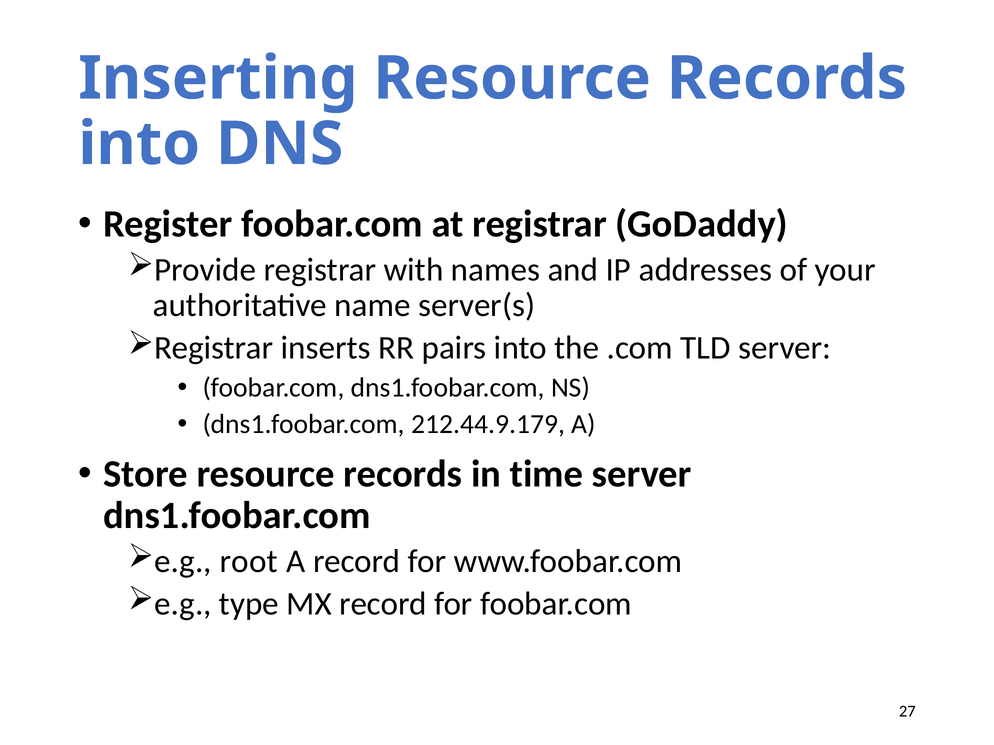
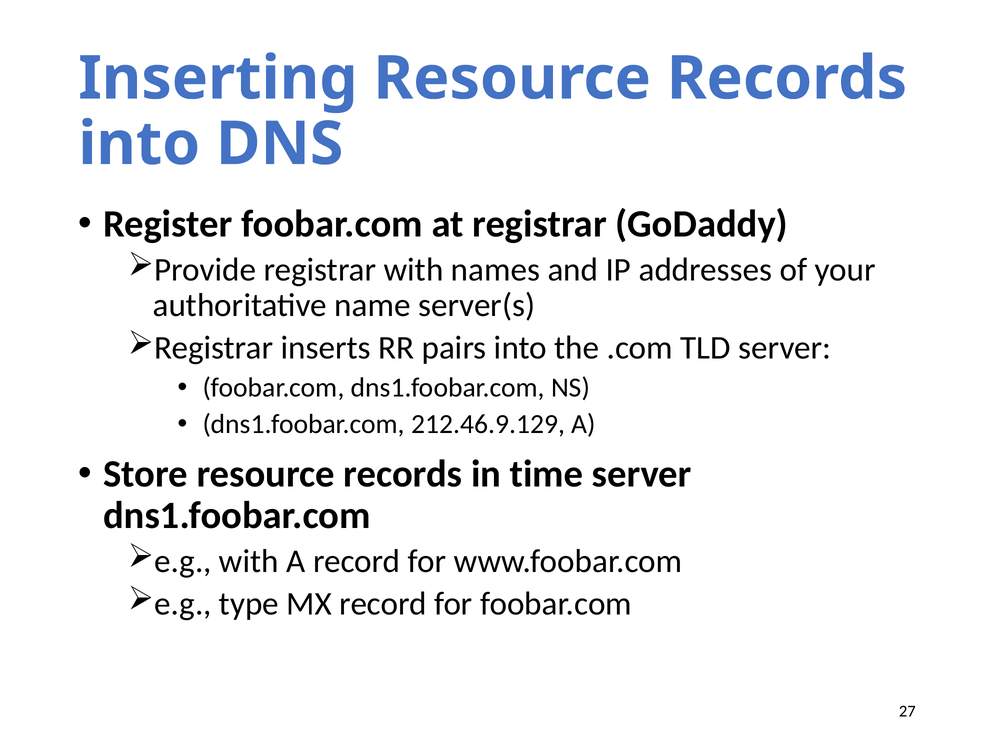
212.44.9.179: 212.44.9.179 -> 212.46.9.129
e.g root: root -> with
